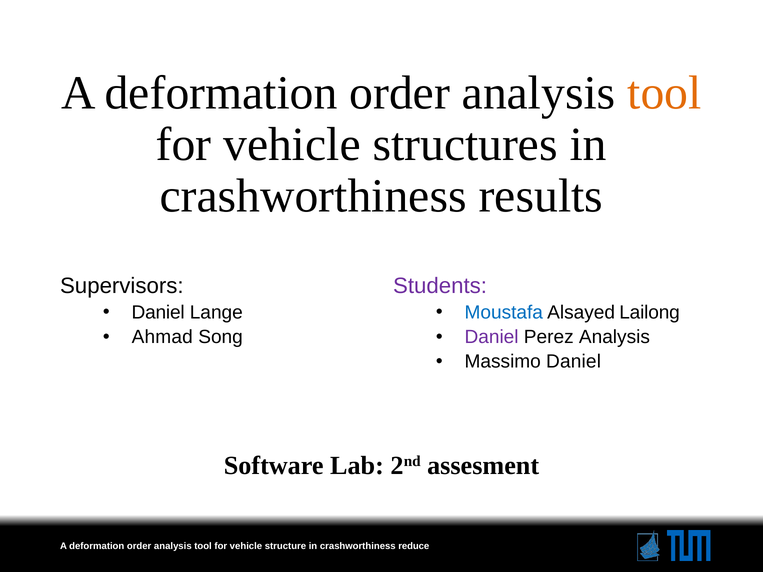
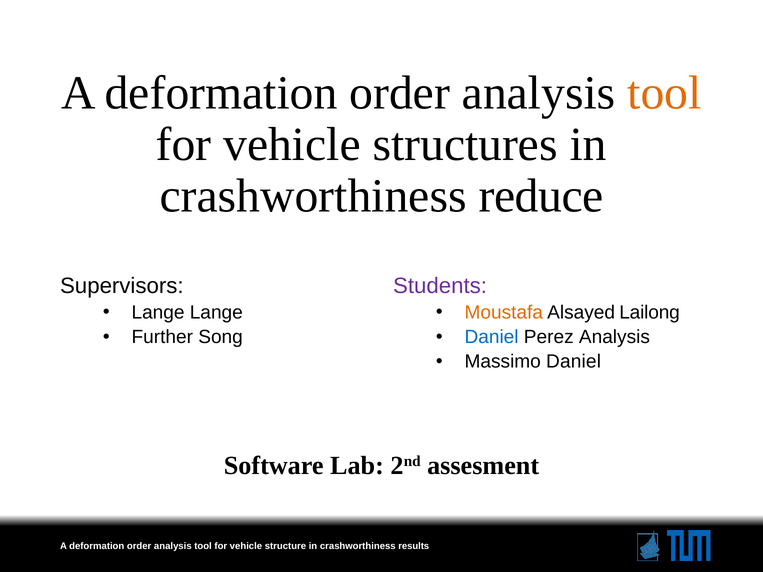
results: results -> reduce
Daniel at (158, 313): Daniel -> Lange
Moustafa colour: blue -> orange
Ahmad: Ahmad -> Further
Daniel at (492, 337) colour: purple -> blue
reduce: reduce -> results
